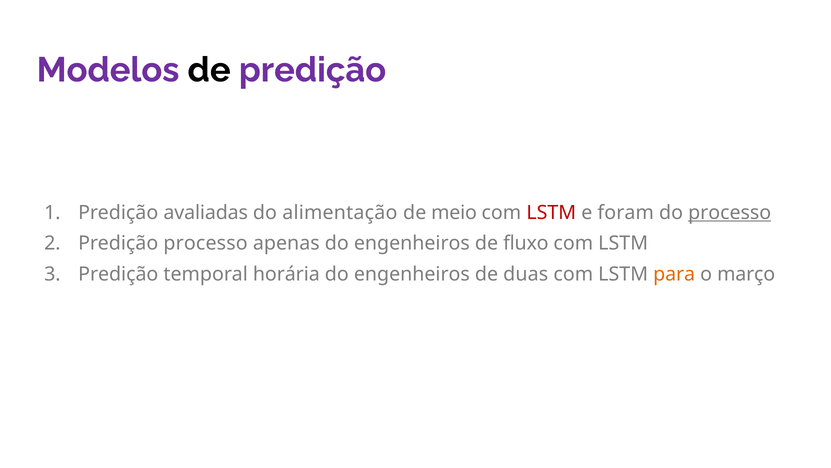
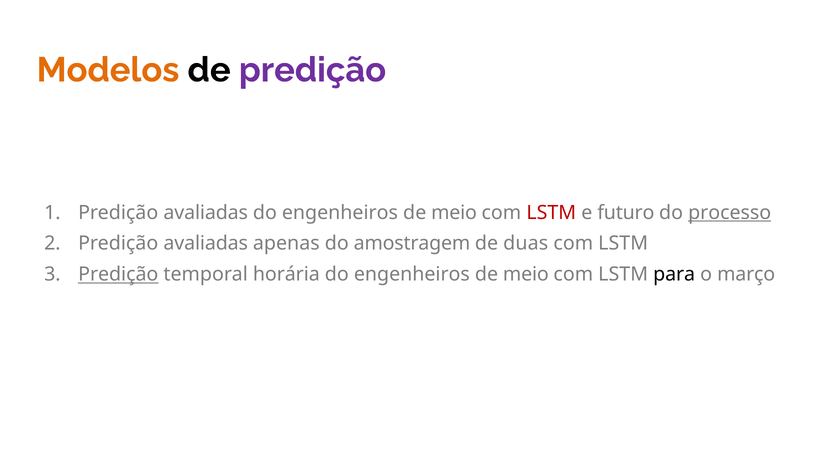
Modelos colour: purple -> orange
alimentação at (340, 212): alimentação -> engenheiros
foram: foram -> futuro
processo at (206, 243): processo -> avaliadas
apenas do engenheiros: engenheiros -> amostragem
fluxo: fluxo -> duas
Predição at (118, 274) underline: none -> present
duas at (526, 274): duas -> meio
para colour: orange -> black
